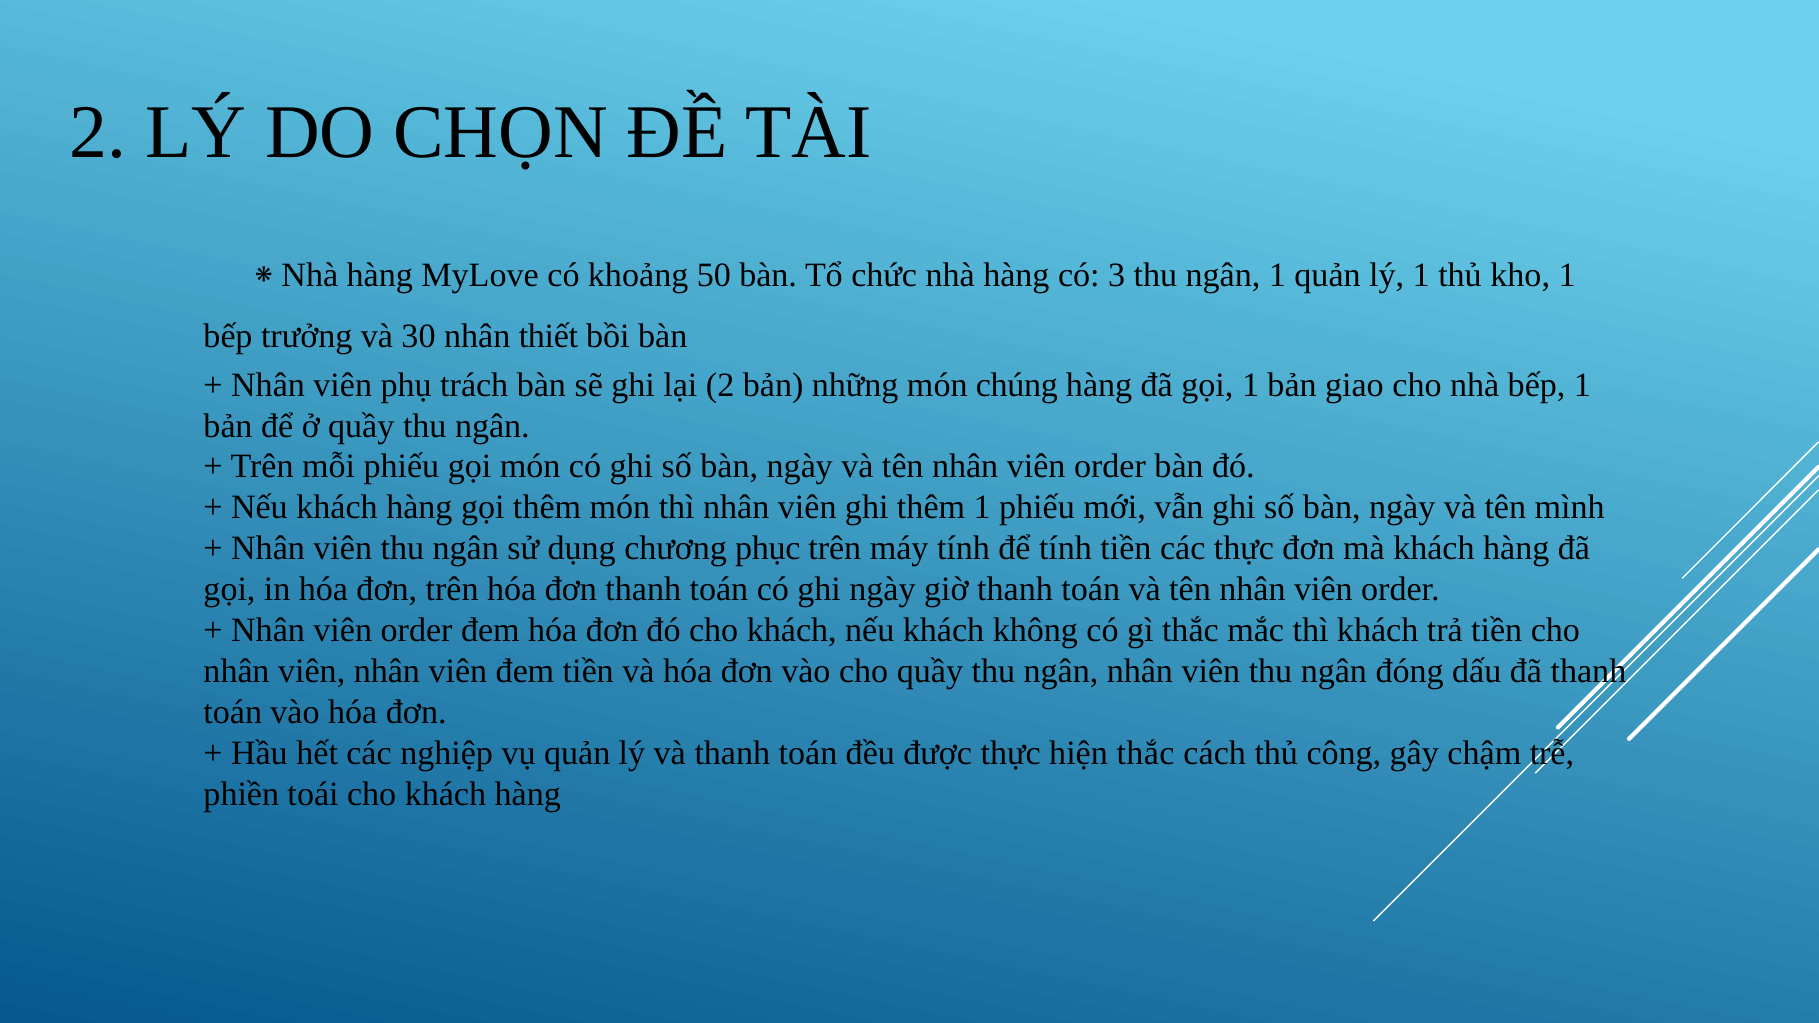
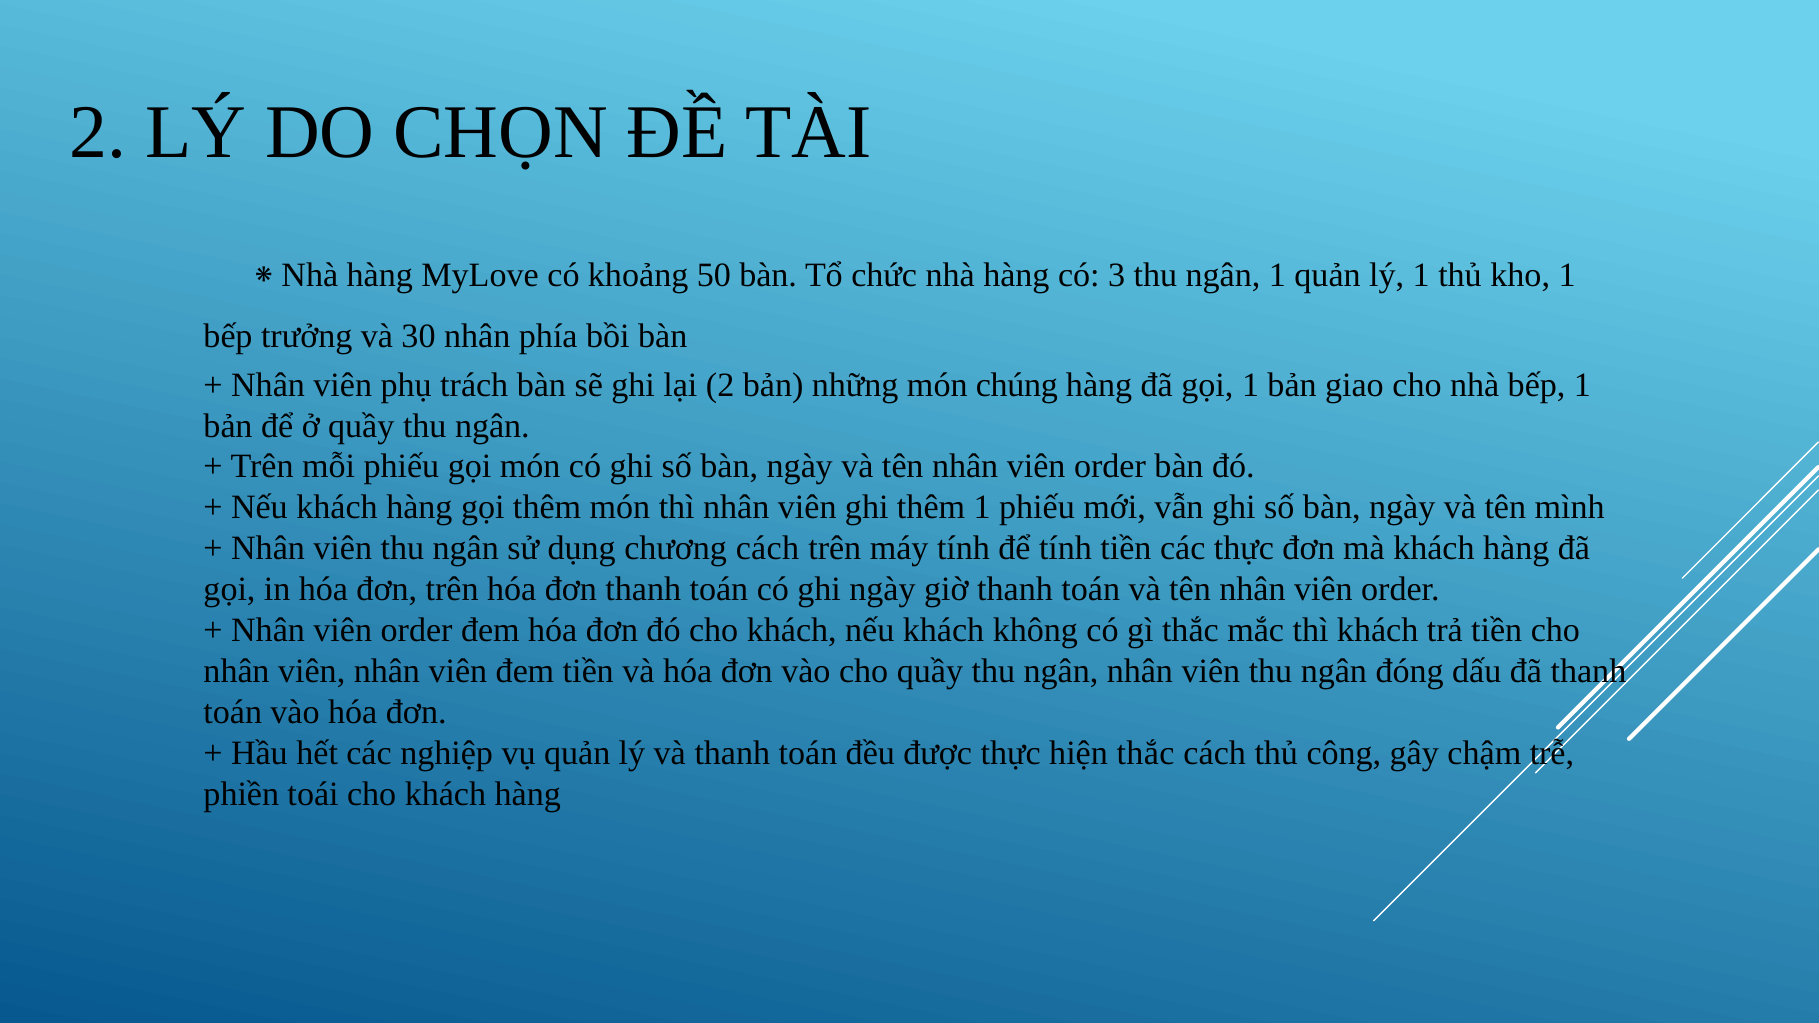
thiết: thiết -> phía
chương phục: phục -> cách
